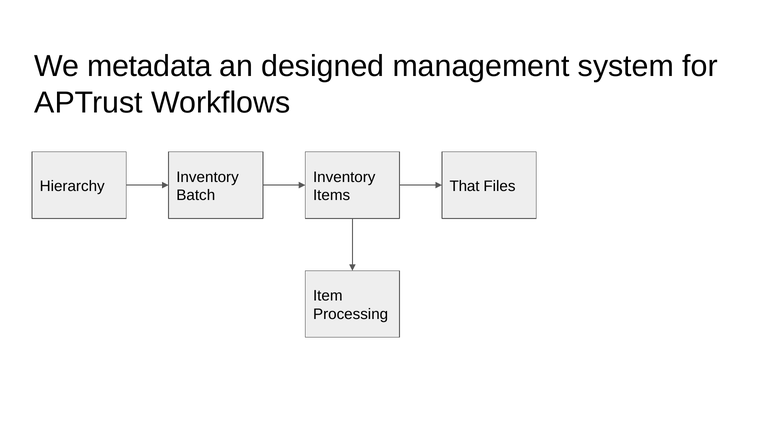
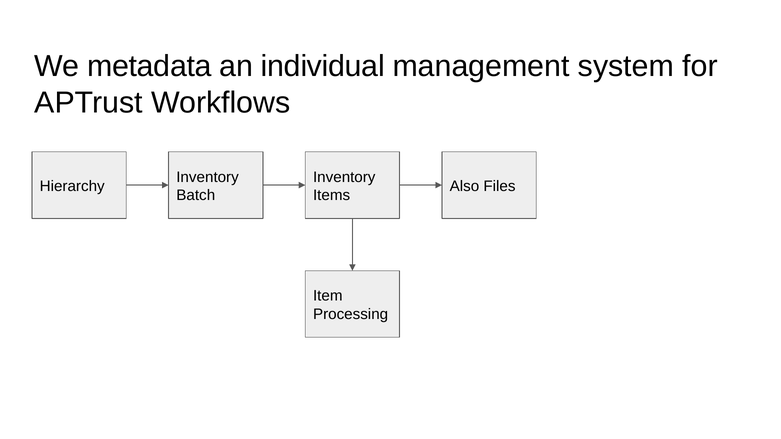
designed: designed -> individual
That: That -> Also
